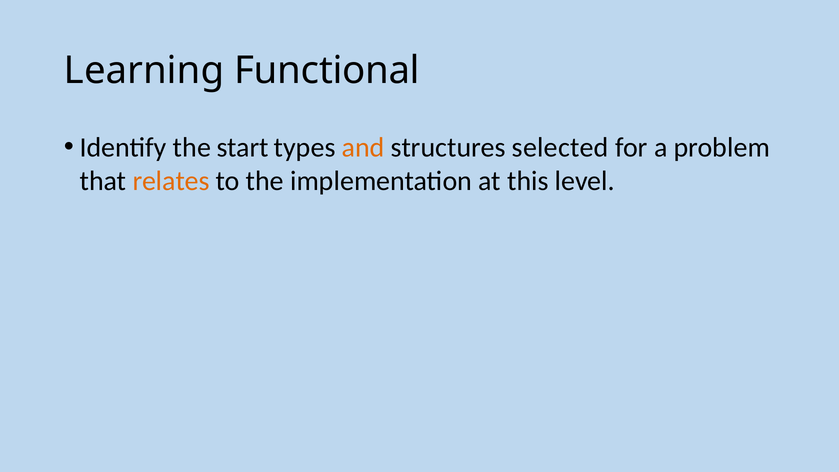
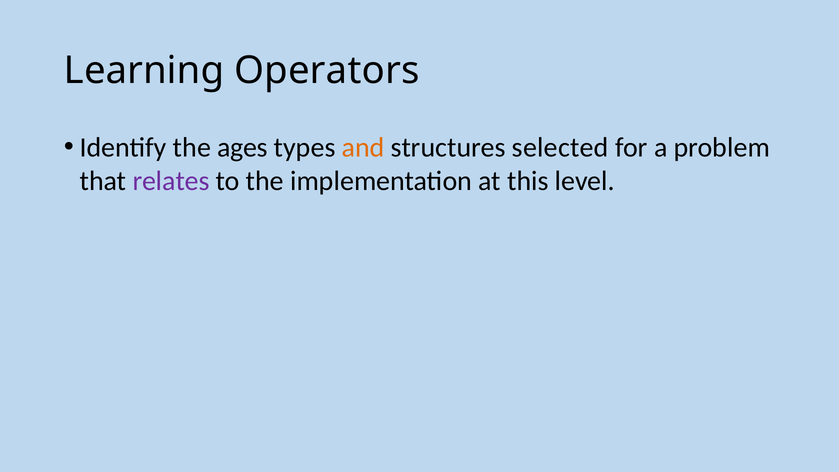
Functional: Functional -> Operators
start: start -> ages
relates colour: orange -> purple
